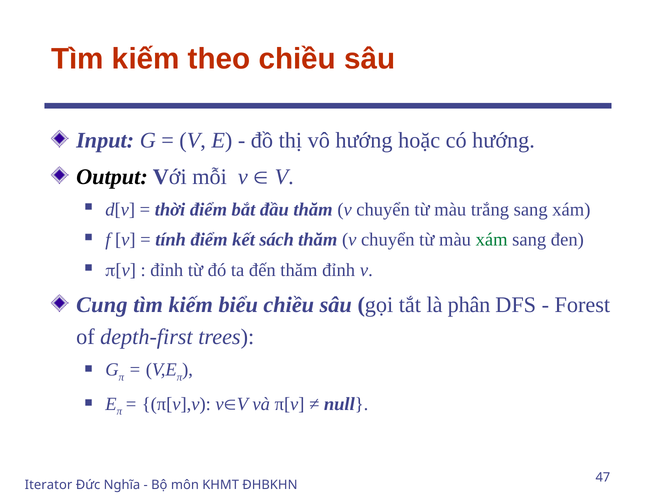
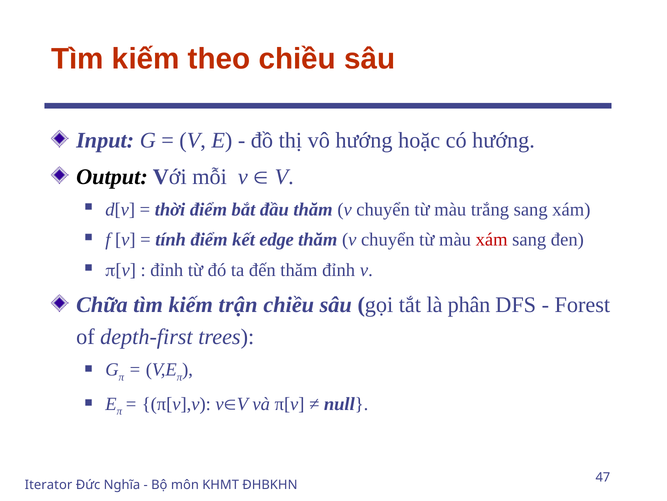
sách: sách -> edge
xám at (492, 239) colour: green -> red
Cung: Cung -> Chữa
biểu: biểu -> trận
